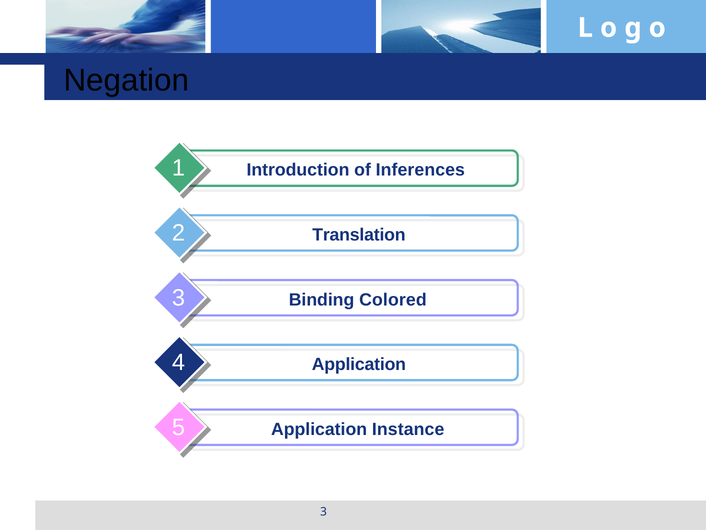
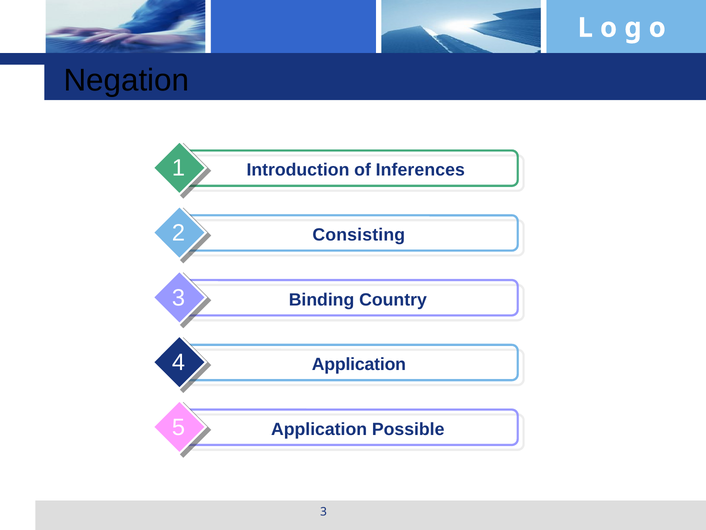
Translation: Translation -> Consisting
Colored: Colored -> Country
Instance: Instance -> Possible
